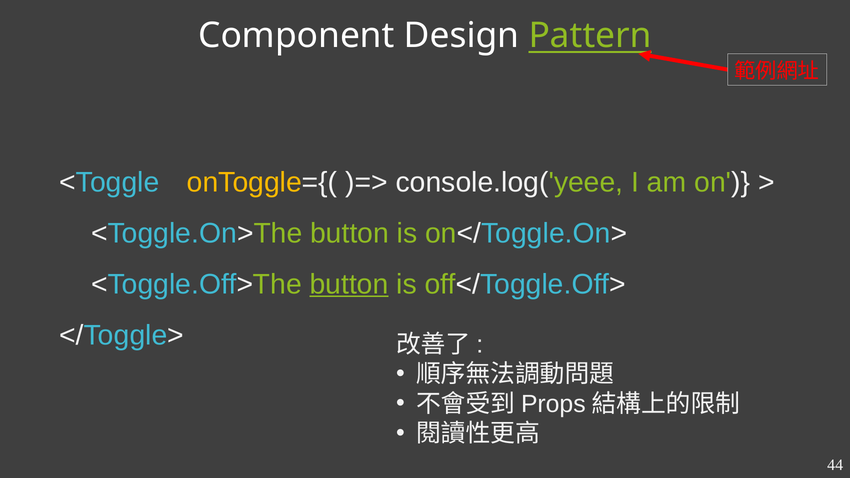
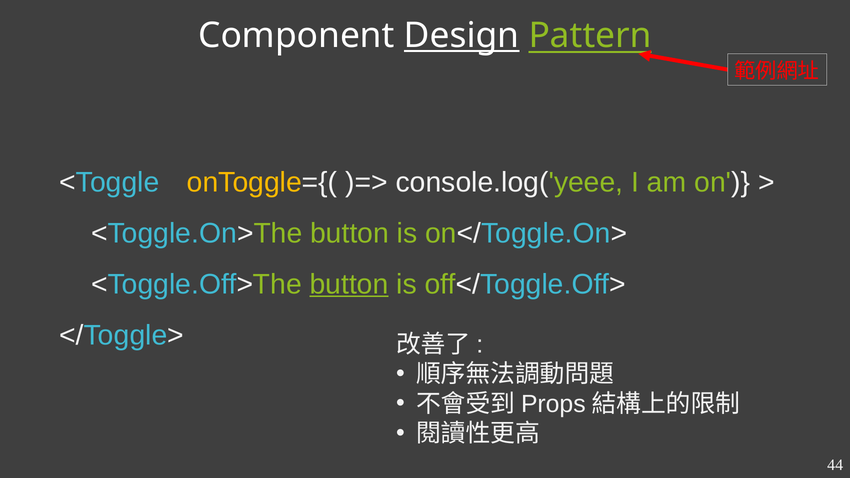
Design underline: none -> present
